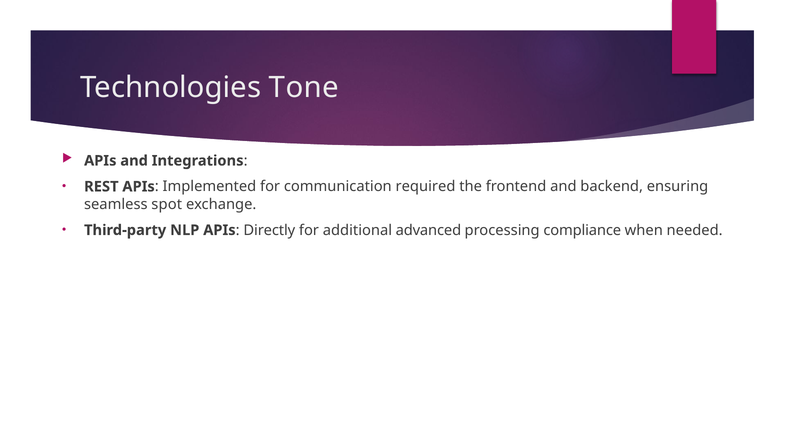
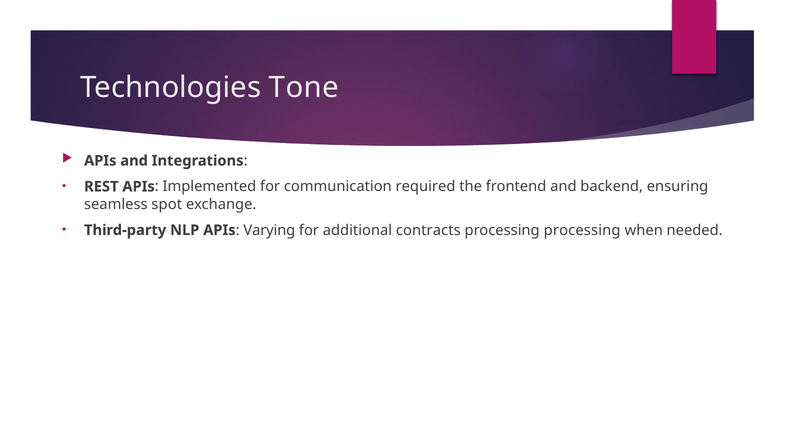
Directly: Directly -> Varying
advanced: advanced -> contracts
processing compliance: compliance -> processing
